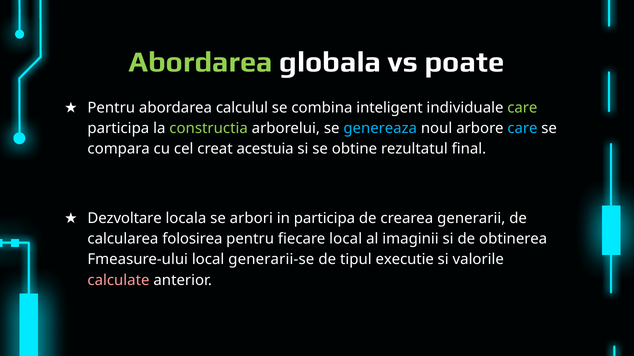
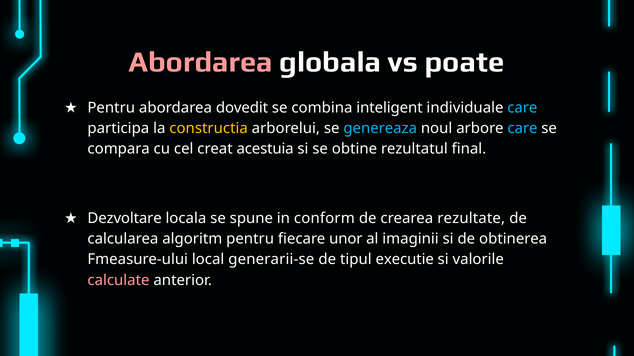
Abordarea at (201, 62) colour: light green -> pink
calculul: calculul -> dovedit
care at (522, 108) colour: light green -> light blue
constructia colour: light green -> yellow
arbori: arbori -> spune
in participa: participa -> conform
generarii: generarii -> rezultate
folosirea: folosirea -> algoritm
fiecare local: local -> unor
